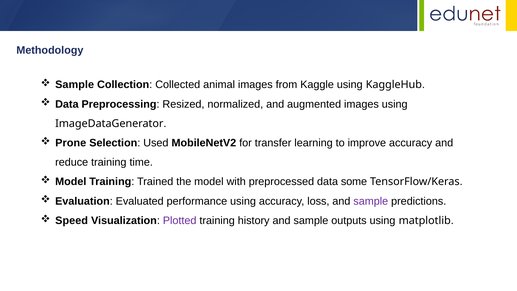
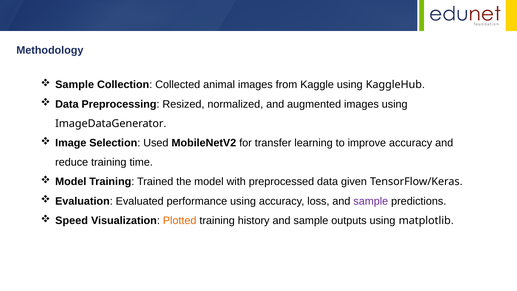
Prone: Prone -> Image
some: some -> given
Plotted colour: purple -> orange
